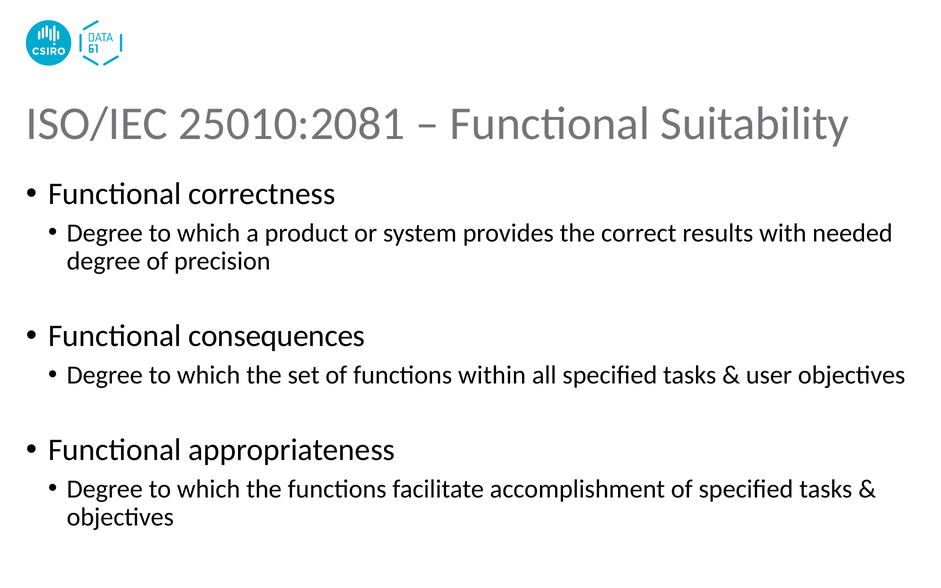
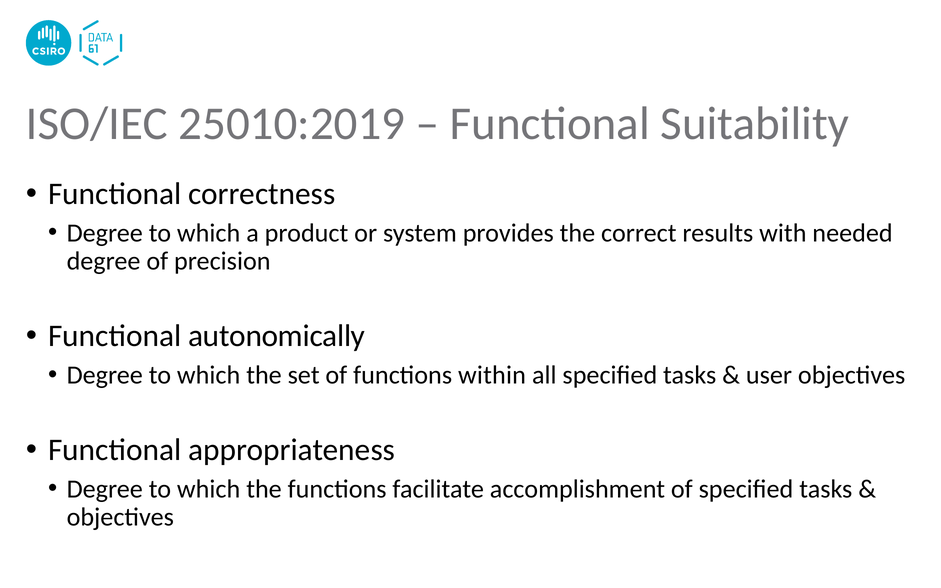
25010:2081: 25010:2081 -> 25010:2019
consequences: consequences -> autonomically
